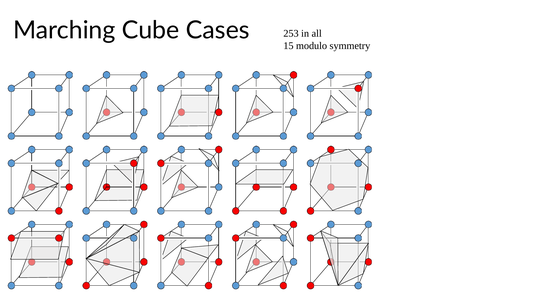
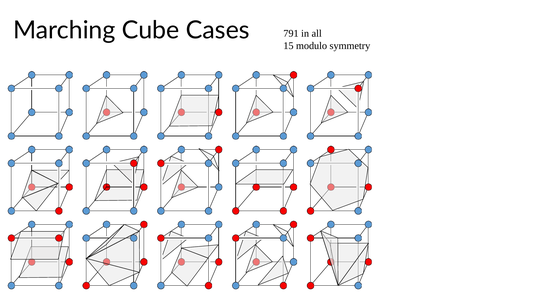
253: 253 -> 791
